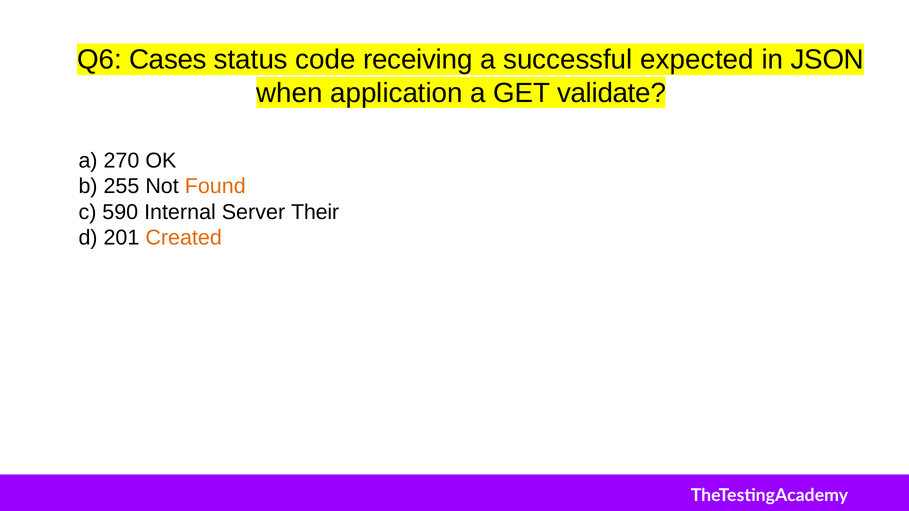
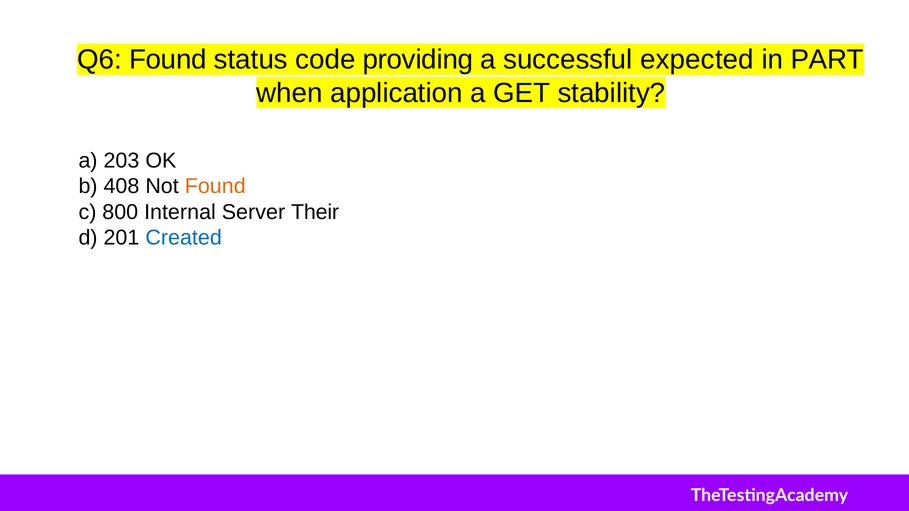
Q6 Cases: Cases -> Found
receiving: receiving -> providing
JSON: JSON -> PART
validate: validate -> stability
270: 270 -> 203
255: 255 -> 408
590: 590 -> 800
Created colour: orange -> blue
